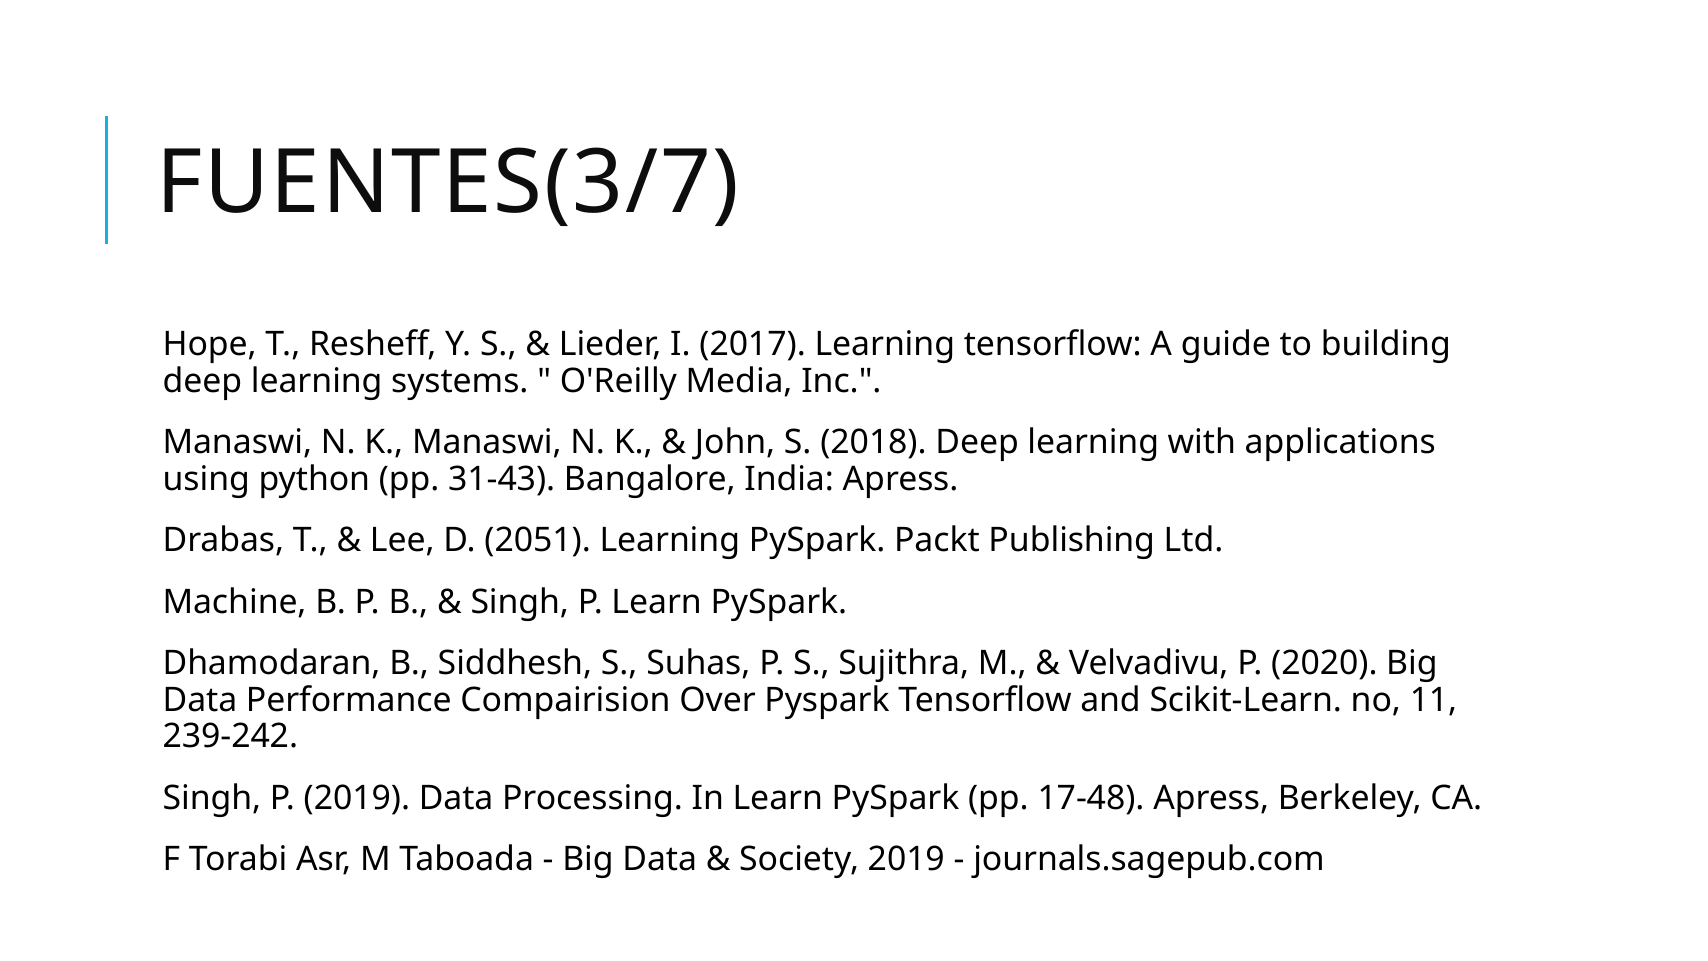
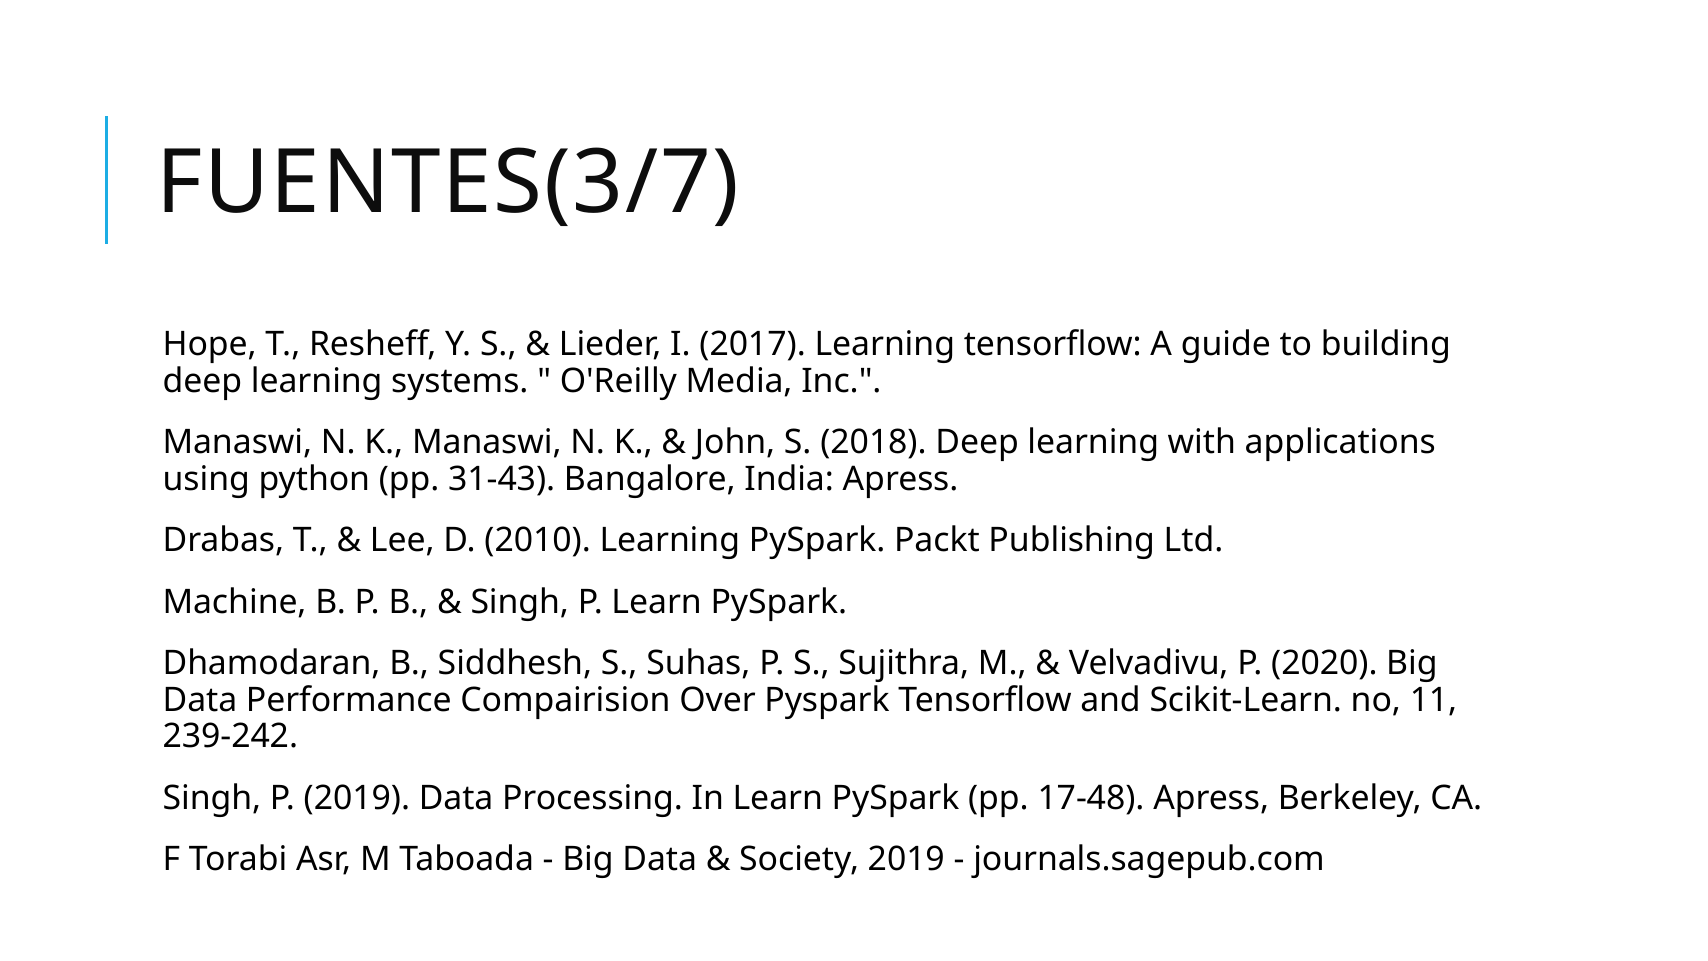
2051: 2051 -> 2010
